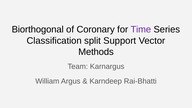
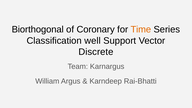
Time colour: purple -> orange
split: split -> well
Methods: Methods -> Discrete
